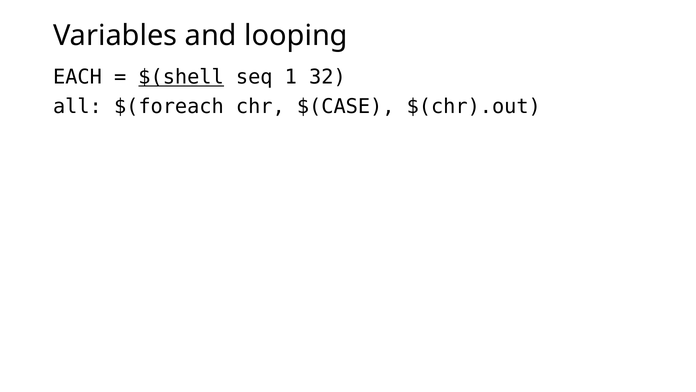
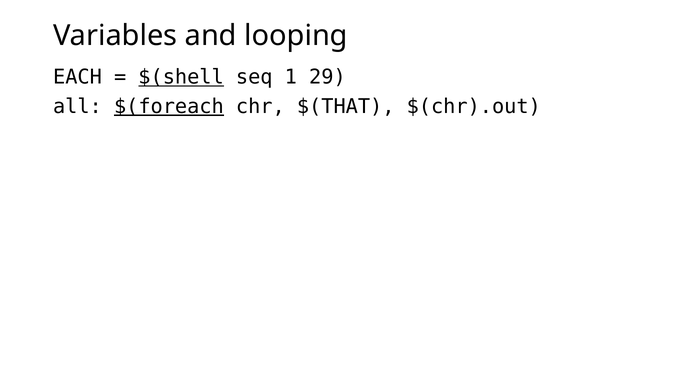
32: 32 -> 29
$(foreach underline: none -> present
$(CASE: $(CASE -> $(THAT
